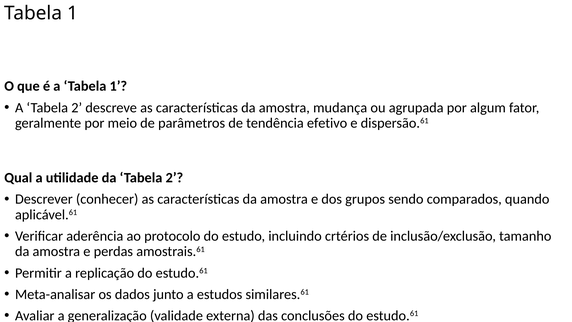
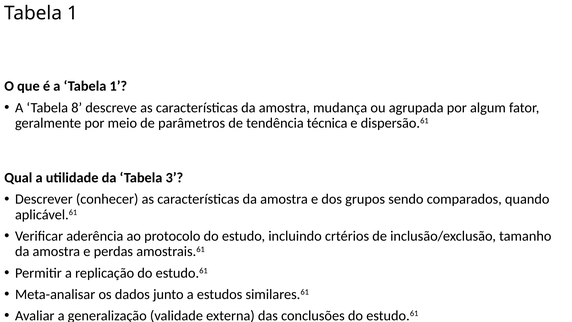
A Tabela 2: 2 -> 8
efetivo: efetivo -> técnica
da Tabela 2: 2 -> 3
